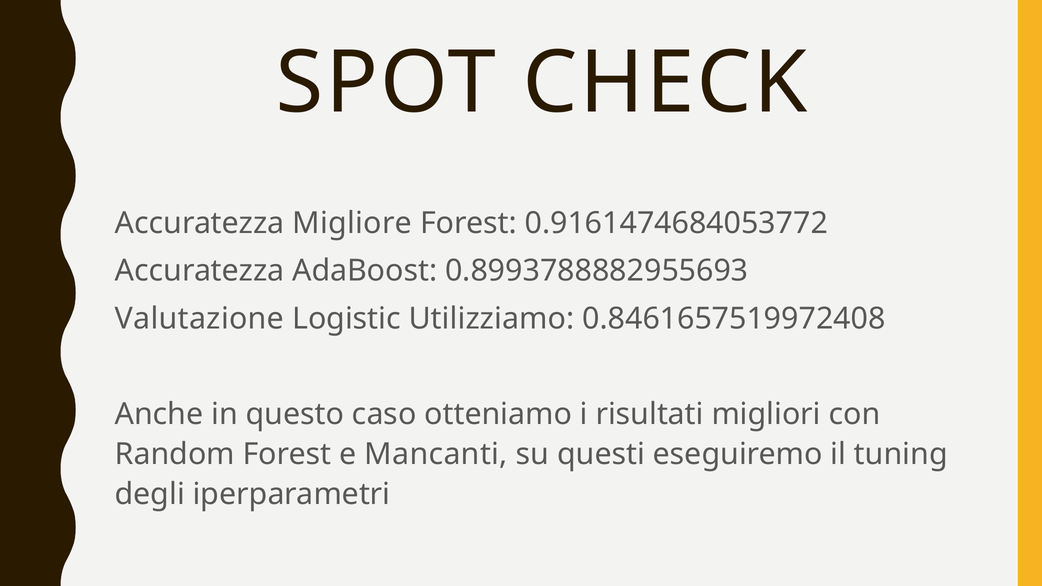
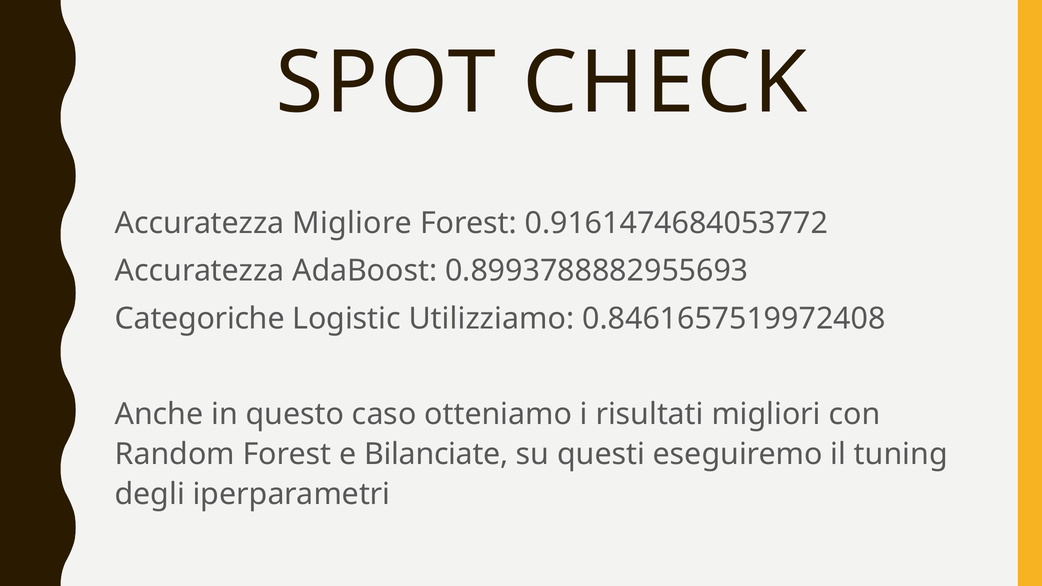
Valutazione: Valutazione -> Categoriche
Mancanti: Mancanti -> Bilanciate
